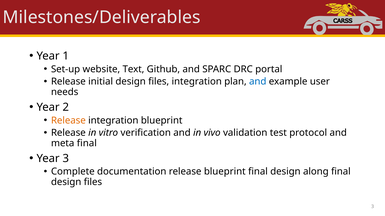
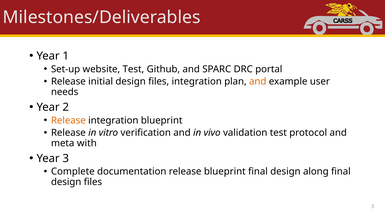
website Text: Text -> Test
and at (258, 82) colour: blue -> orange
meta final: final -> with
